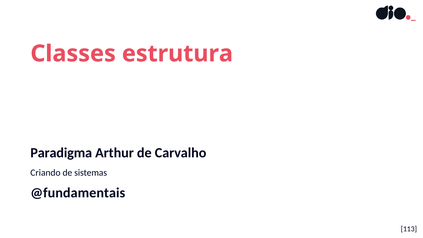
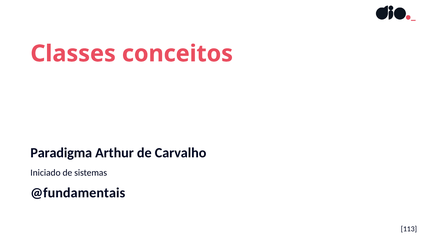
estrutura: estrutura -> conceitos
Criando: Criando -> Iniciado
